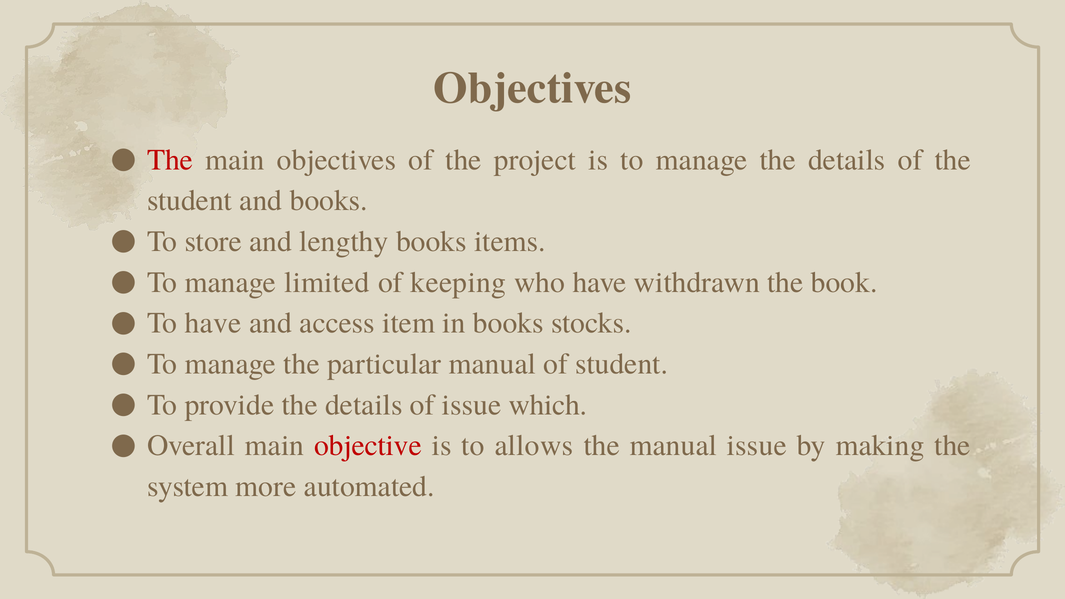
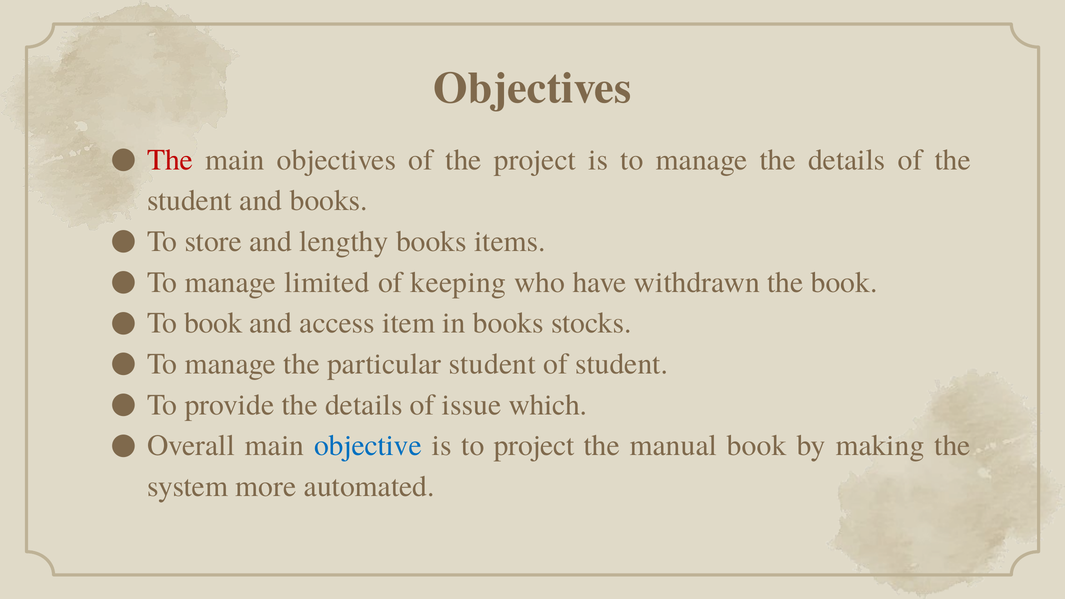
To have: have -> book
particular manual: manual -> student
objective colour: red -> blue
to allows: allows -> project
manual issue: issue -> book
